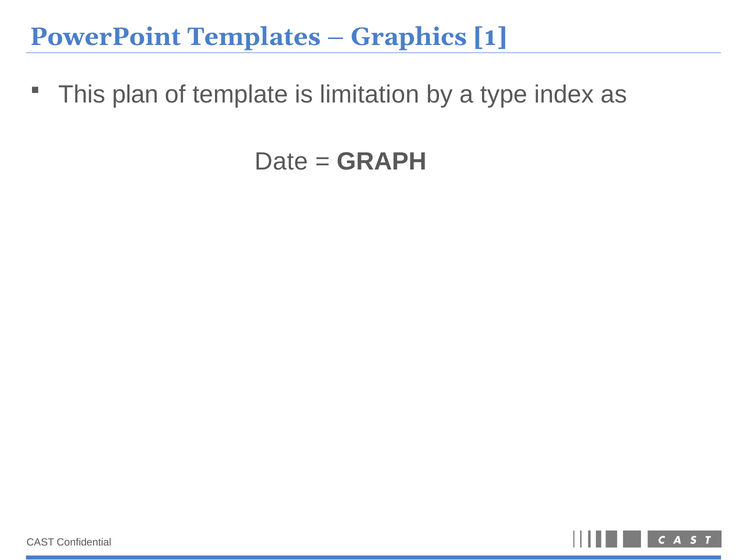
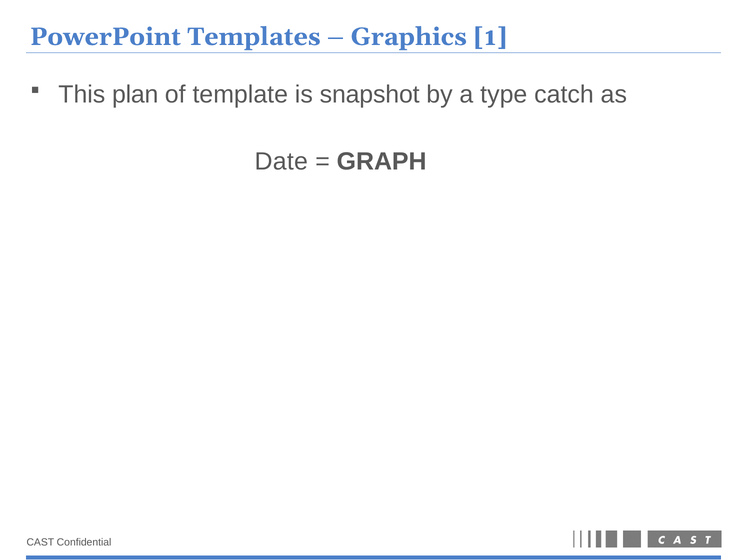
limitation: limitation -> snapshot
index: index -> catch
